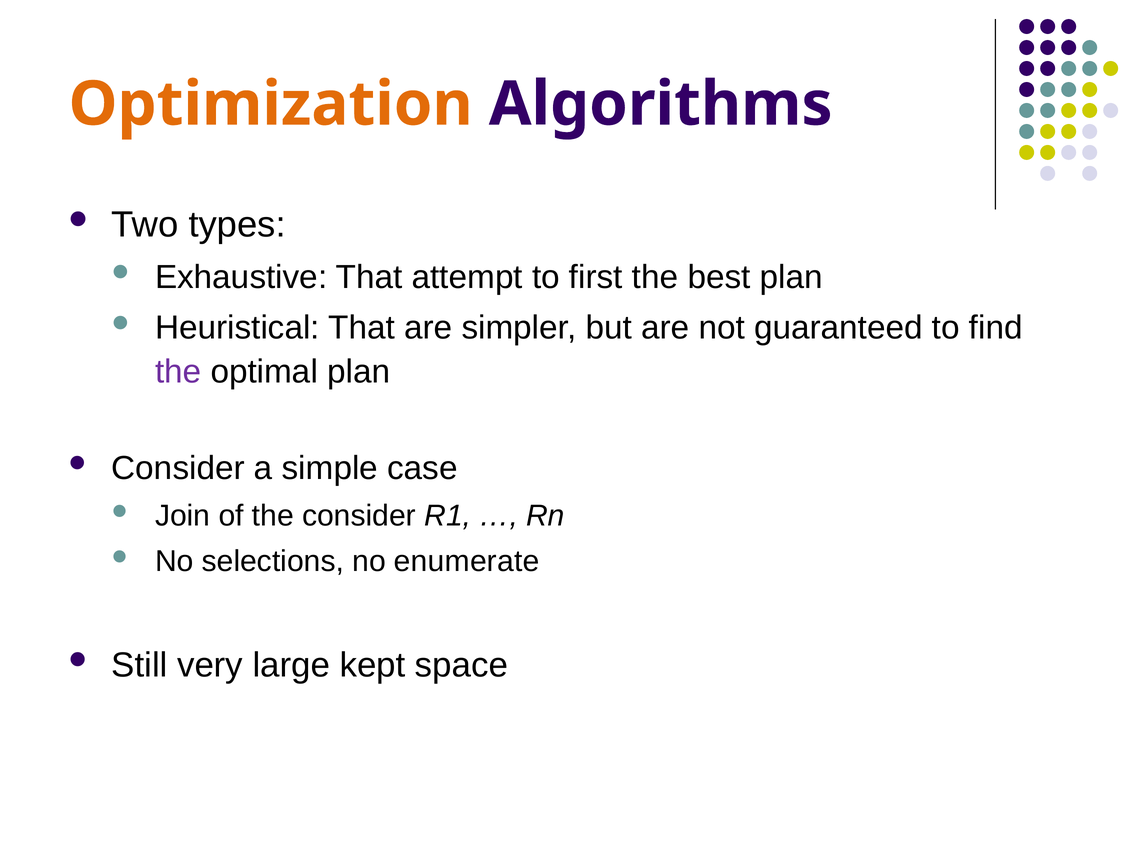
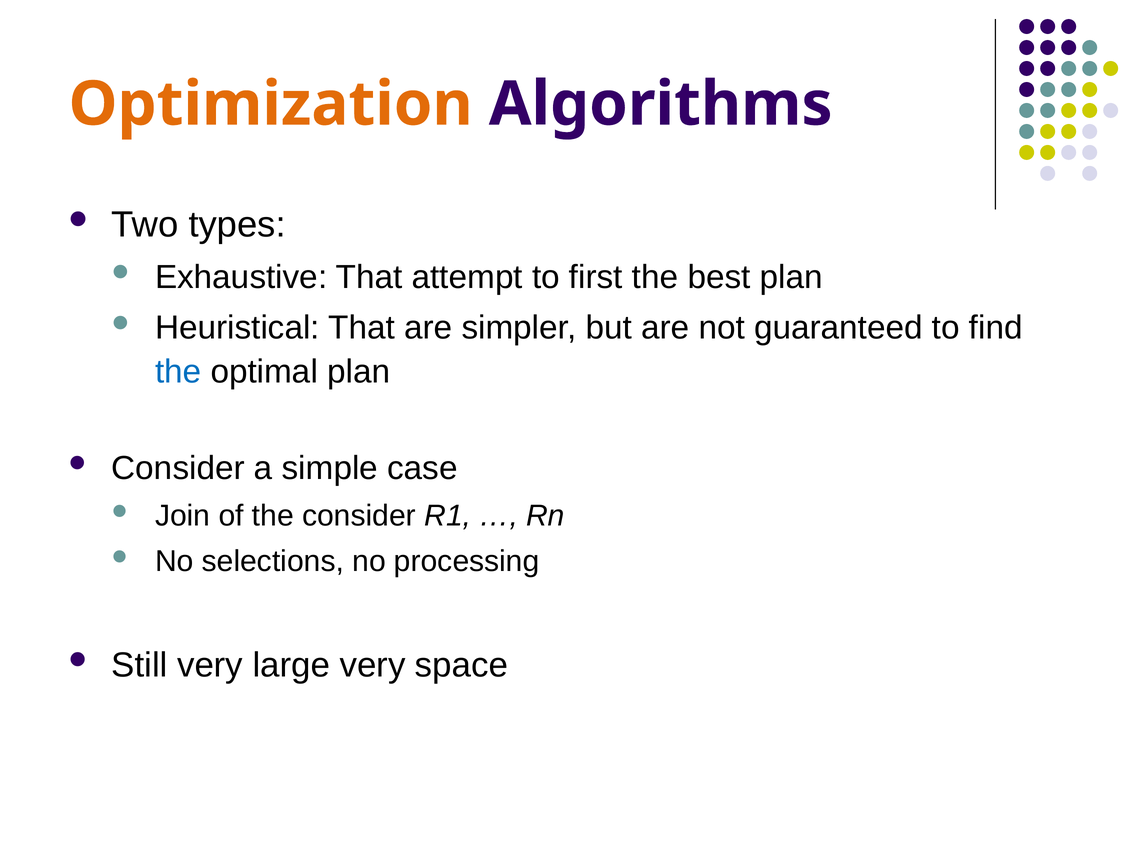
the at (178, 372) colour: purple -> blue
enumerate: enumerate -> processing
large kept: kept -> very
